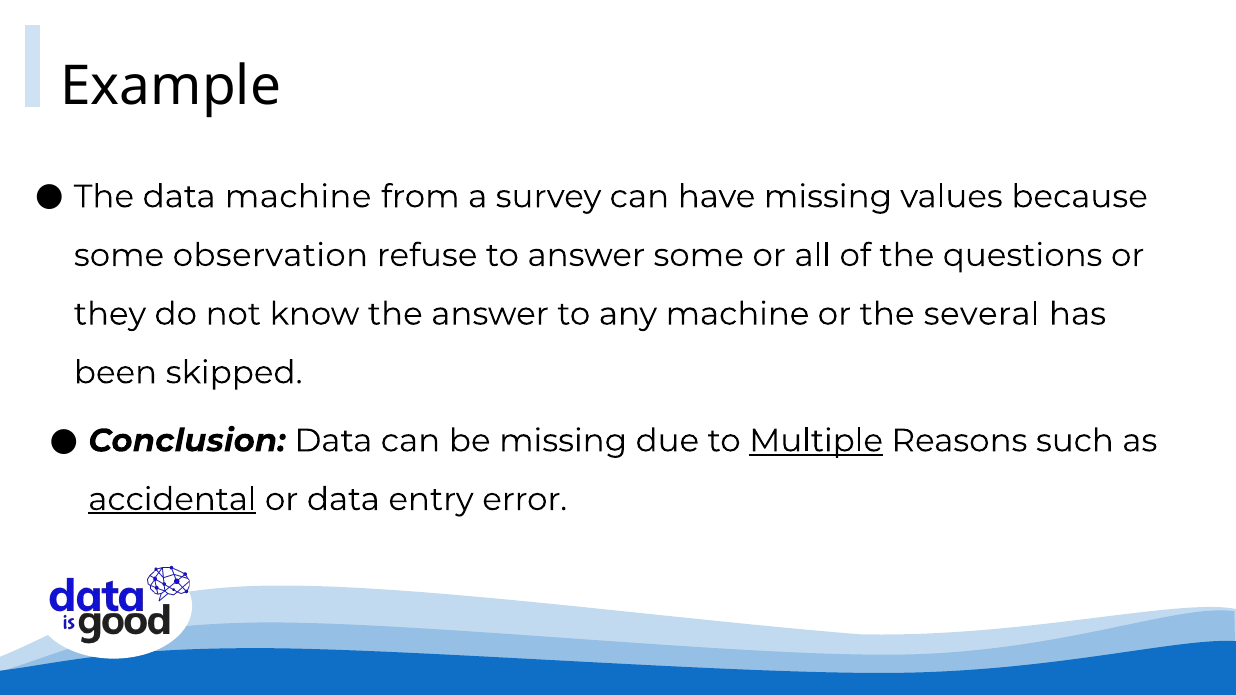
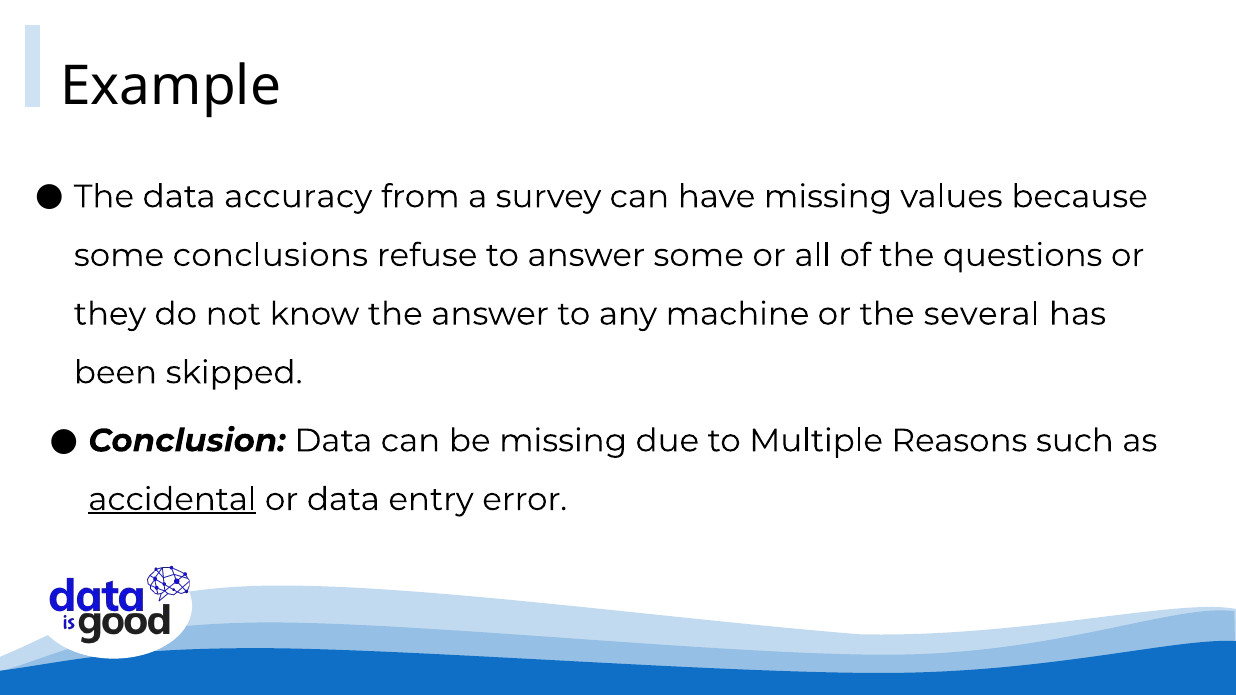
data machine: machine -> accuracy
observation: observation -> conclusions
Multiple underline: present -> none
